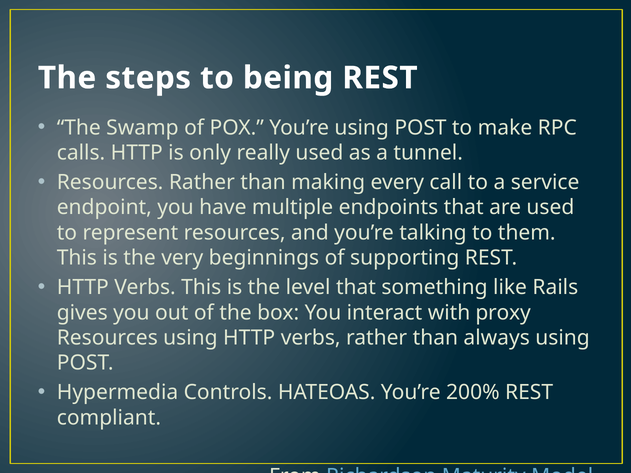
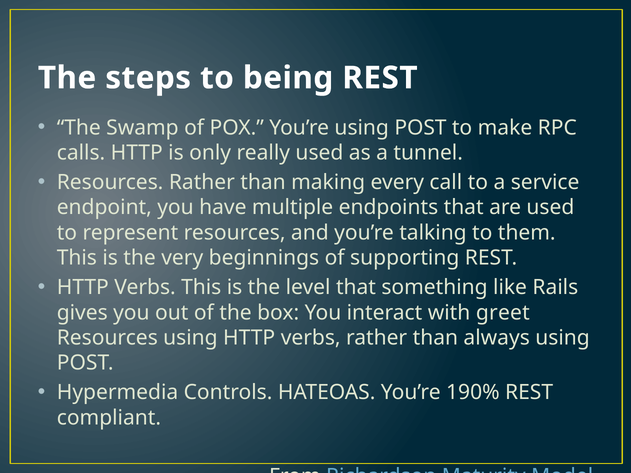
proxy: proxy -> greet
200%: 200% -> 190%
